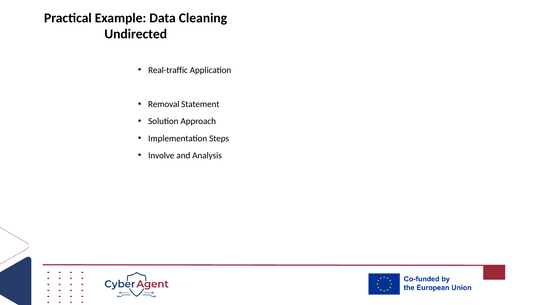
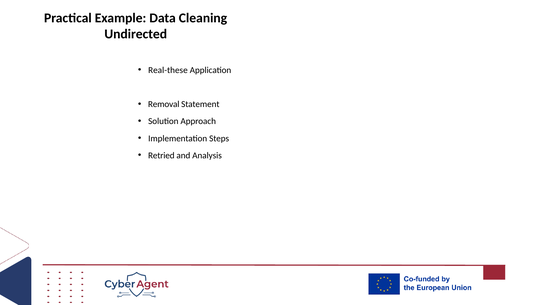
Real-traffic: Real-traffic -> Real-these
Involve: Involve -> Retried
